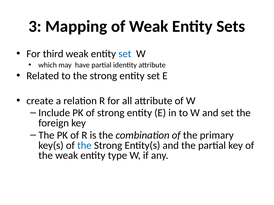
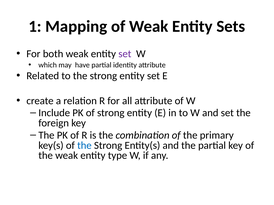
3: 3 -> 1
third: third -> both
set at (125, 54) colour: blue -> purple
